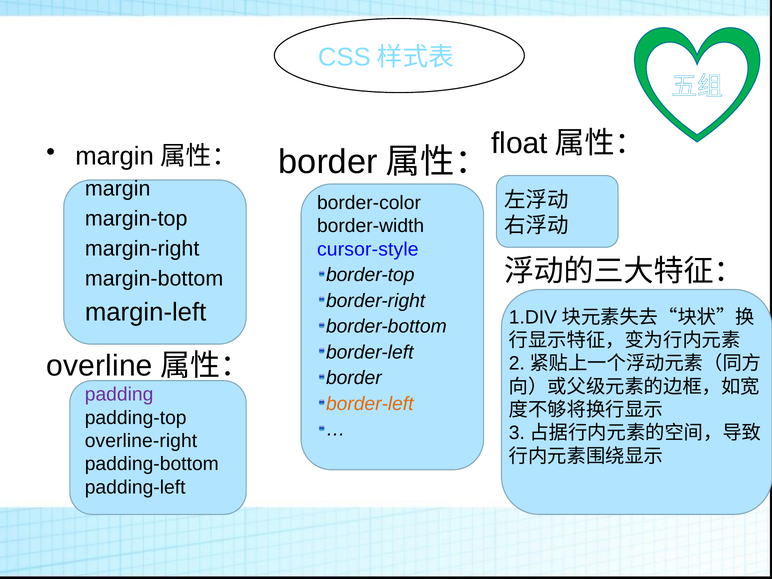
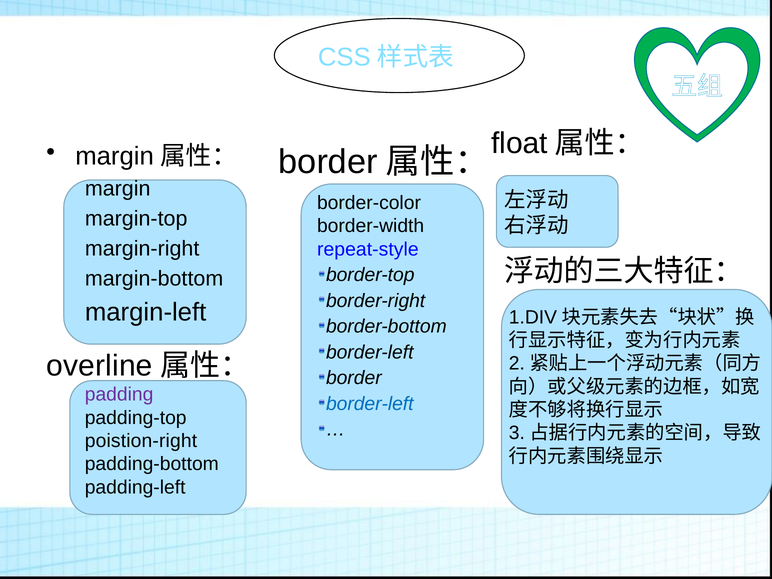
cursor-style: cursor-style -> repeat-style
border-left at (370, 404) colour: orange -> blue
overline-right: overline-right -> poistion-right
